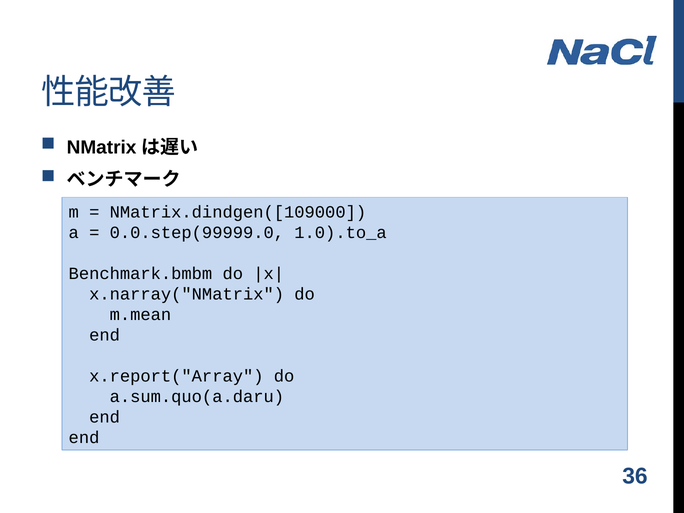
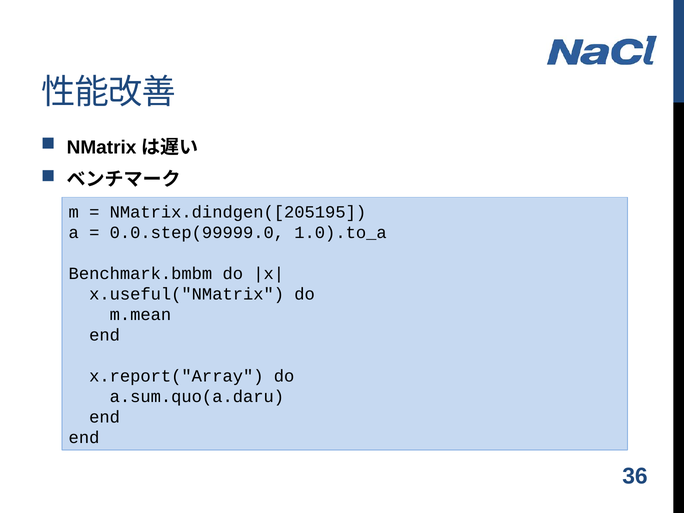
NMatrix.dindgen([109000: NMatrix.dindgen([109000 -> NMatrix.dindgen([205195
x.narray("NMatrix: x.narray("NMatrix -> x.useful("NMatrix
